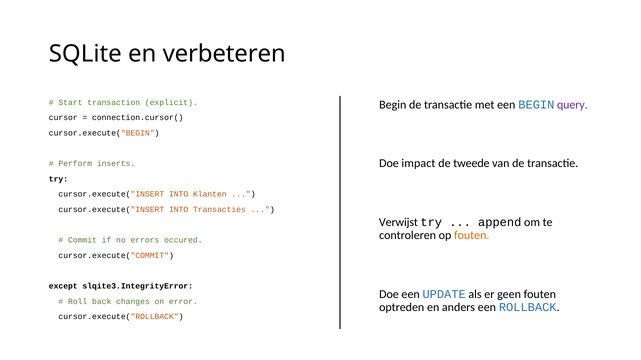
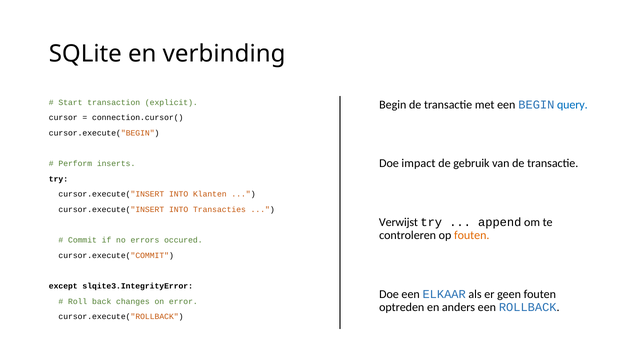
verbeteren: verbeteren -> verbinding
query colour: purple -> blue
tweede: tweede -> gebruik
UPDATE: UPDATE -> ELKAAR
